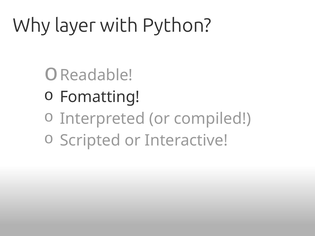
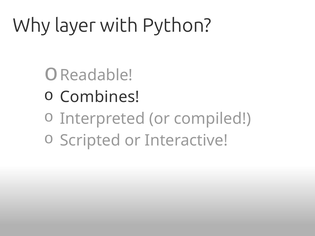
Fomatting: Fomatting -> Combines
